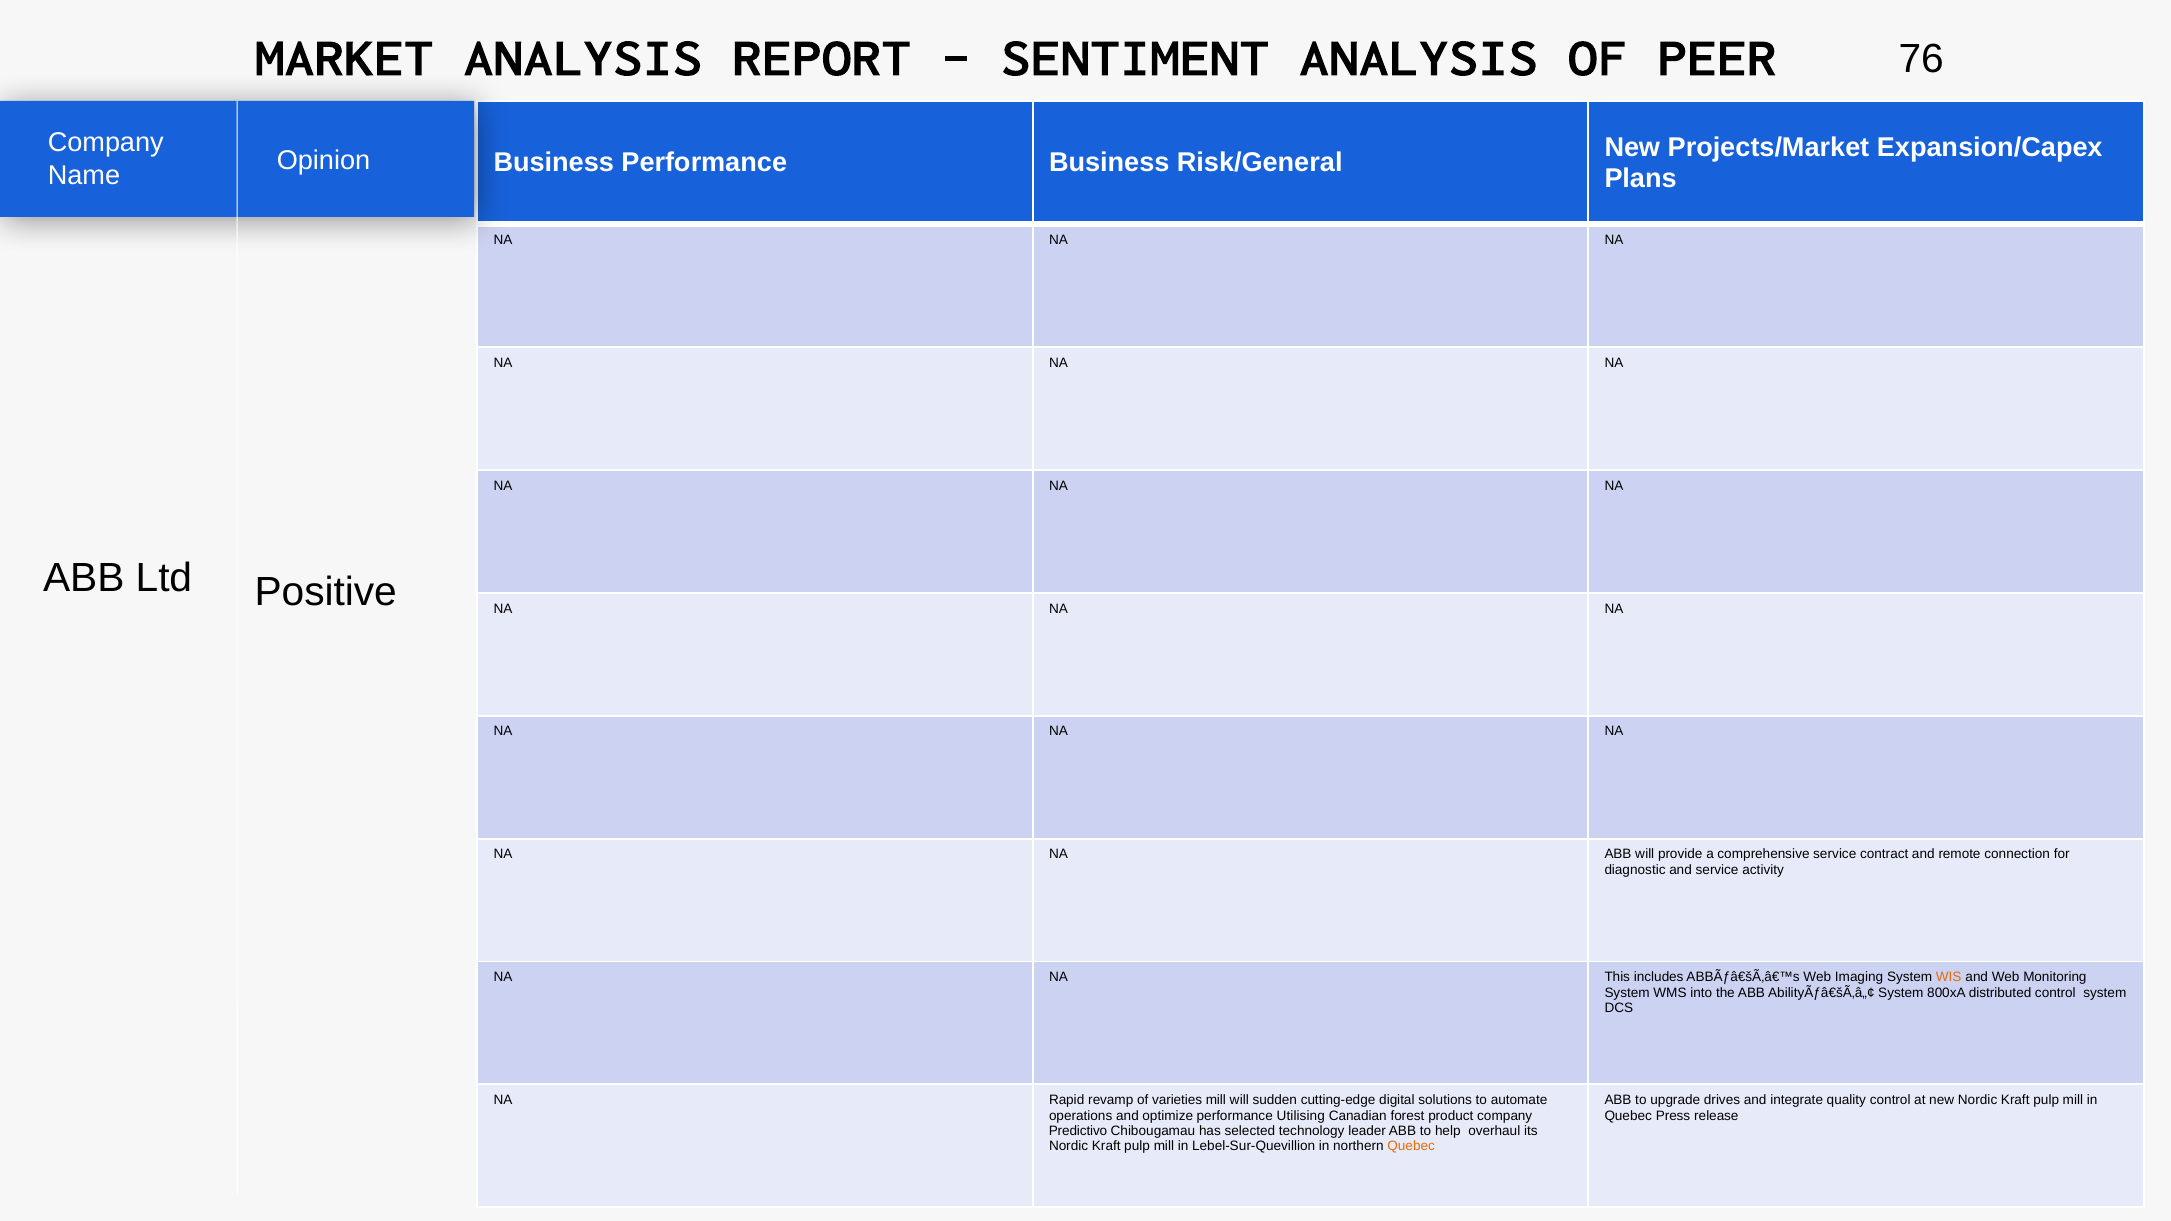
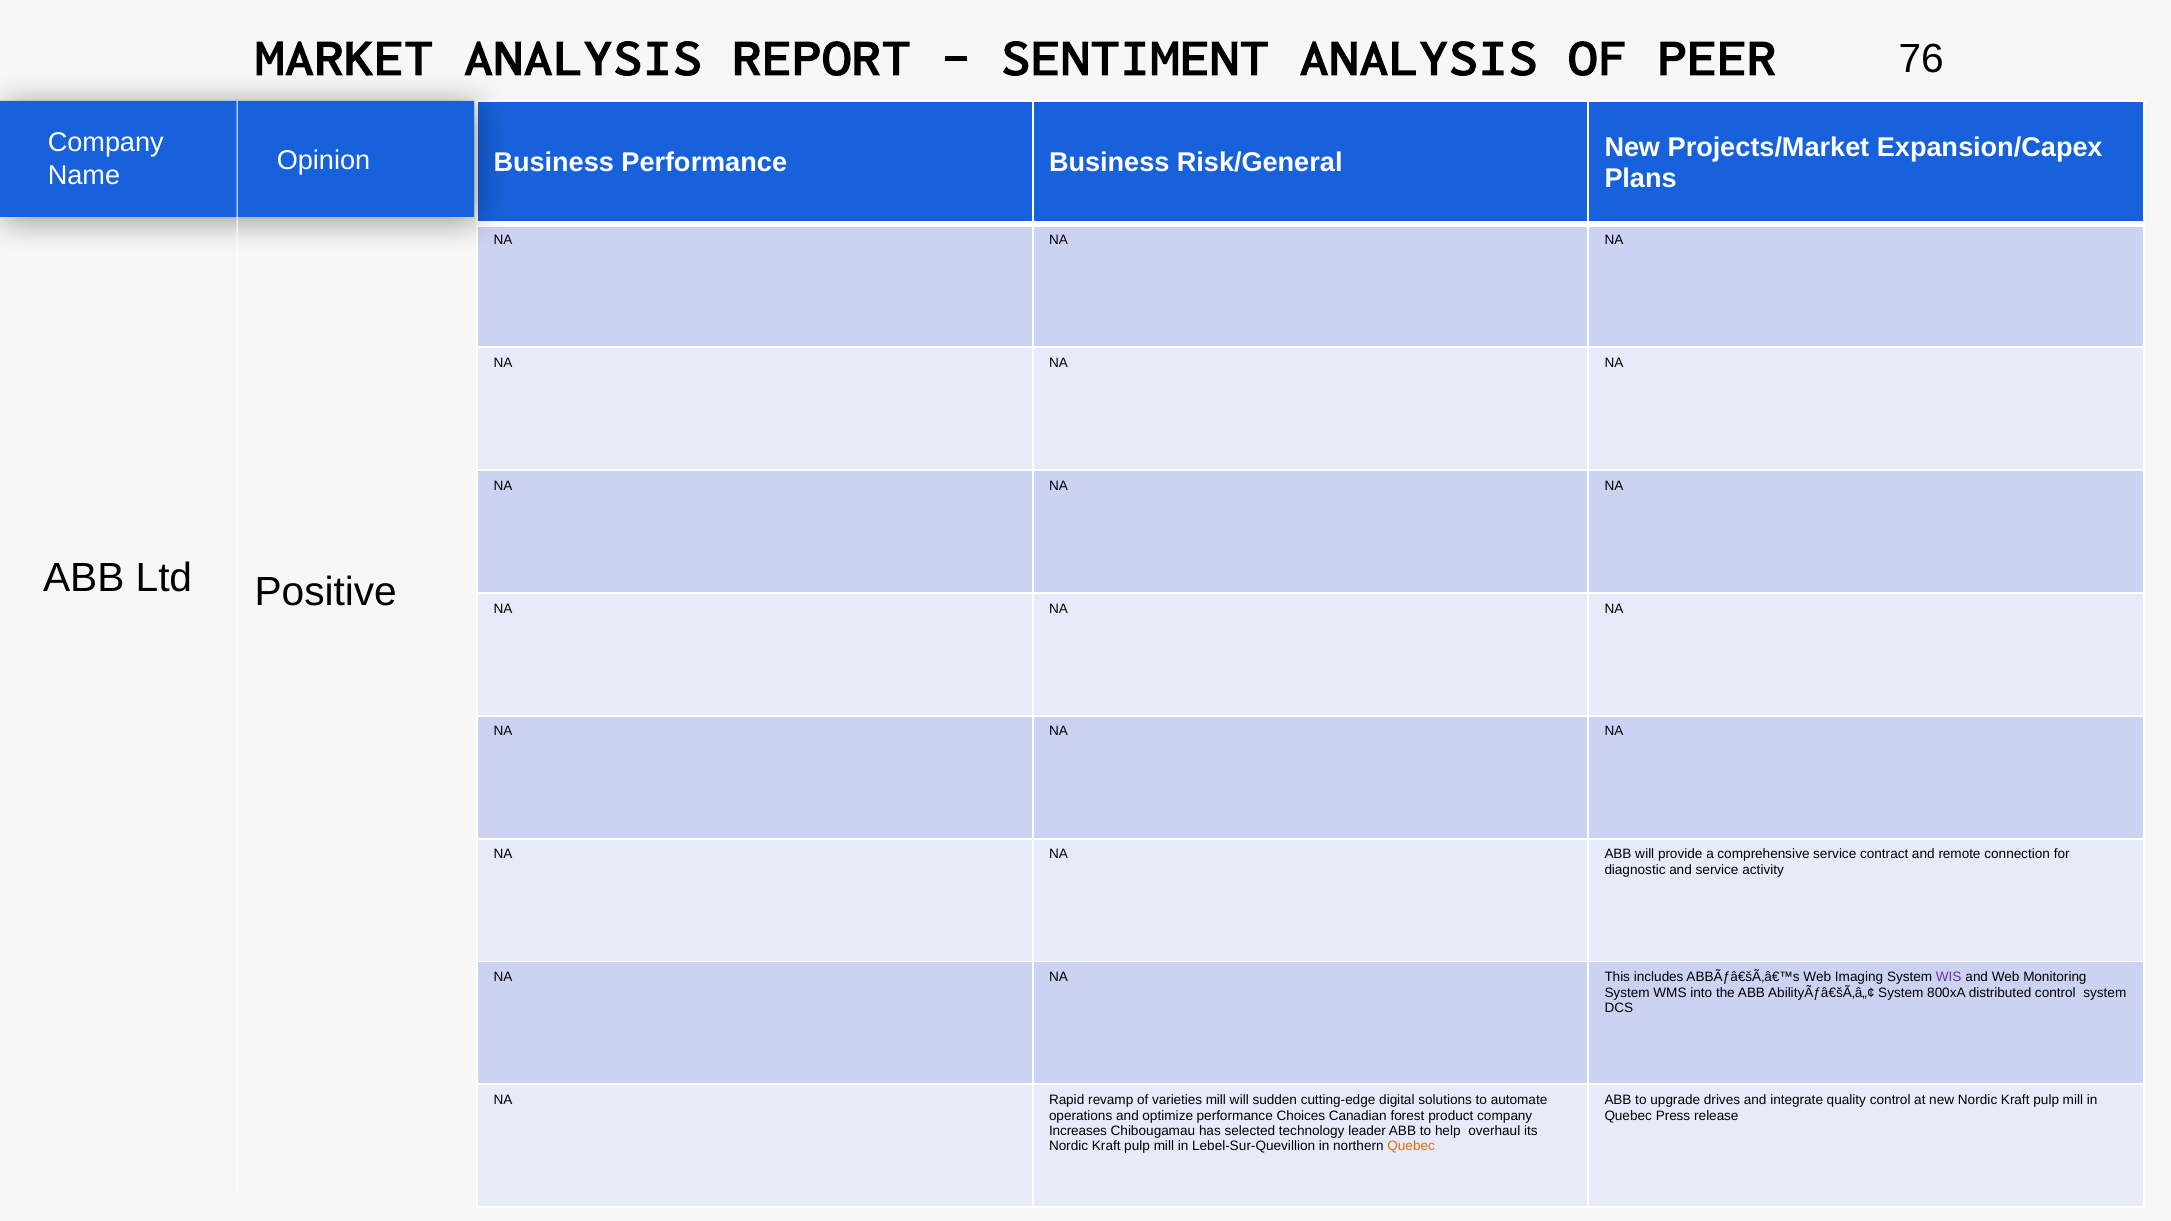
WIS colour: orange -> purple
Utilising: Utilising -> Choices
Predictivo: Predictivo -> Increases
